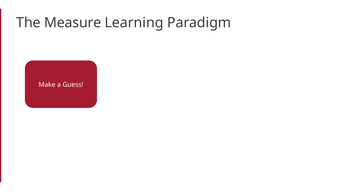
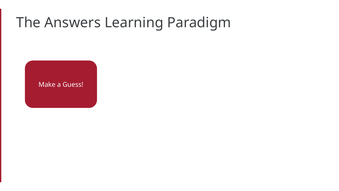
Measure: Measure -> Answers
